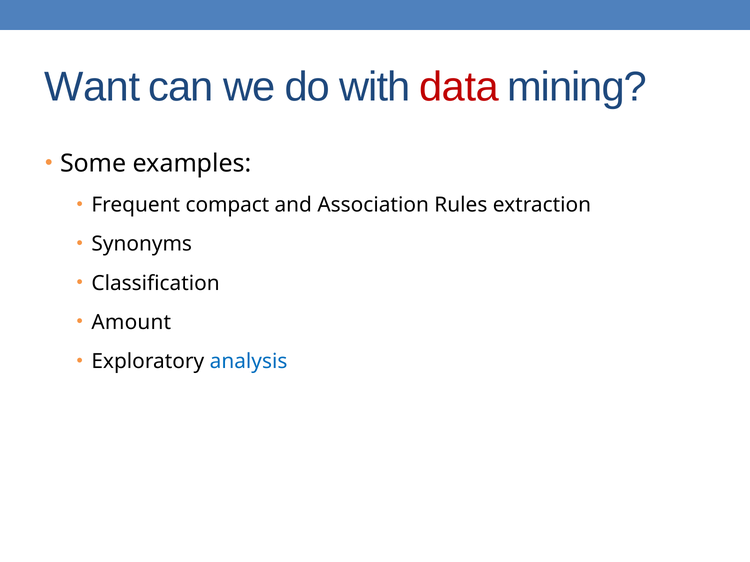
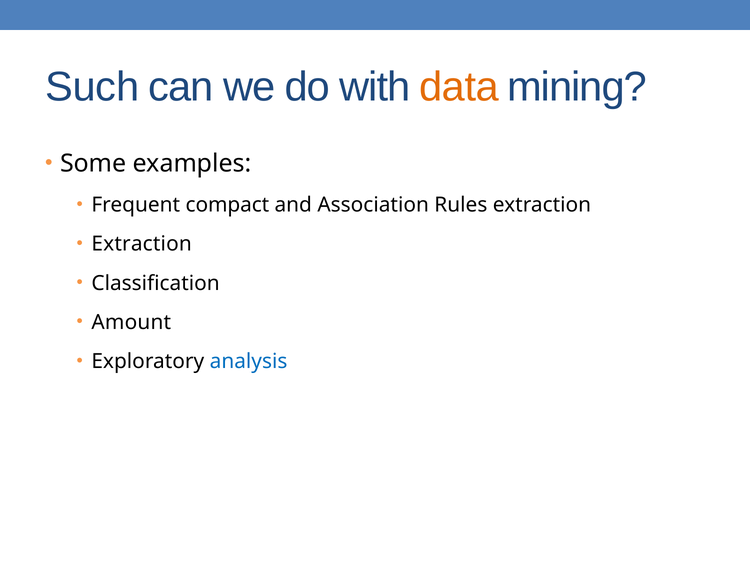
Want: Want -> Such
data colour: red -> orange
Synonyms at (142, 244): Synonyms -> Extraction
